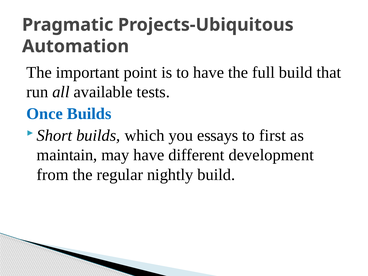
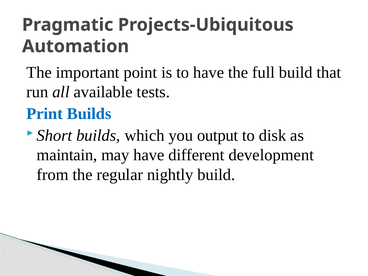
Once: Once -> Print
essays: essays -> output
first: first -> disk
